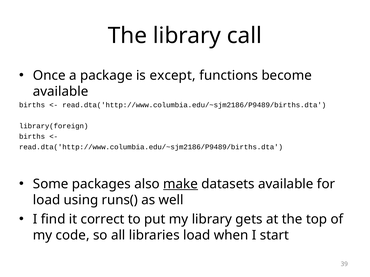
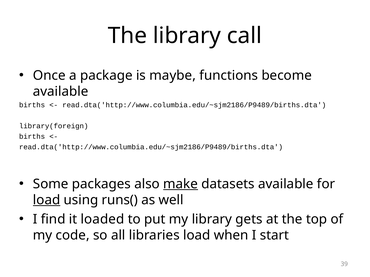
except: except -> maybe
load at (47, 200) underline: none -> present
correct: correct -> loaded
